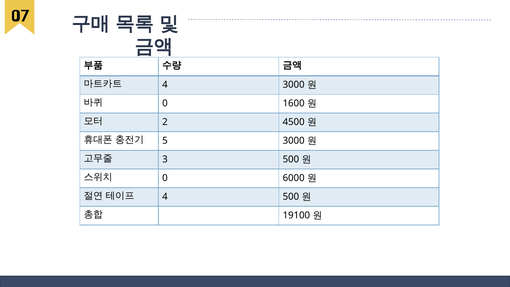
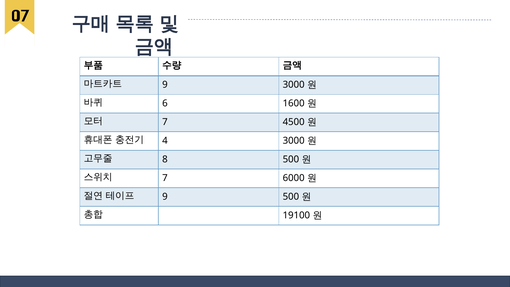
4 at (165, 85): 4 -> 9
0 at (165, 103): 0 -> 6
2 at (165, 122): 2 -> 7
5: 5 -> 4
3: 3 -> 8
0 at (165, 178): 0 -> 7
4 at (165, 197): 4 -> 9
